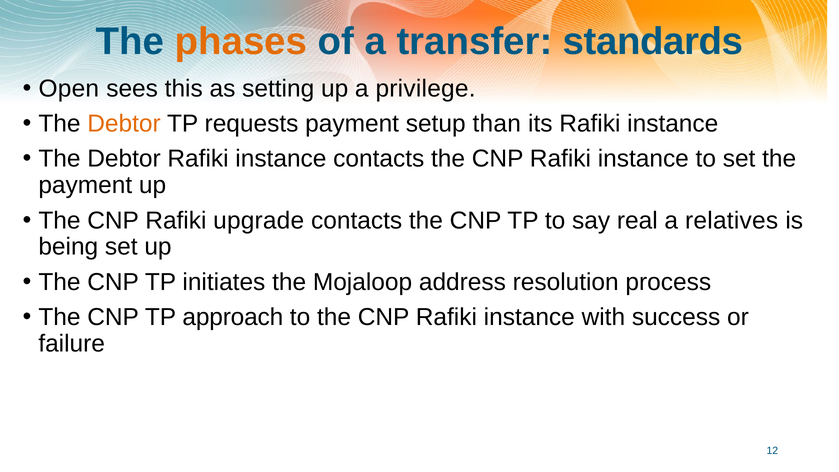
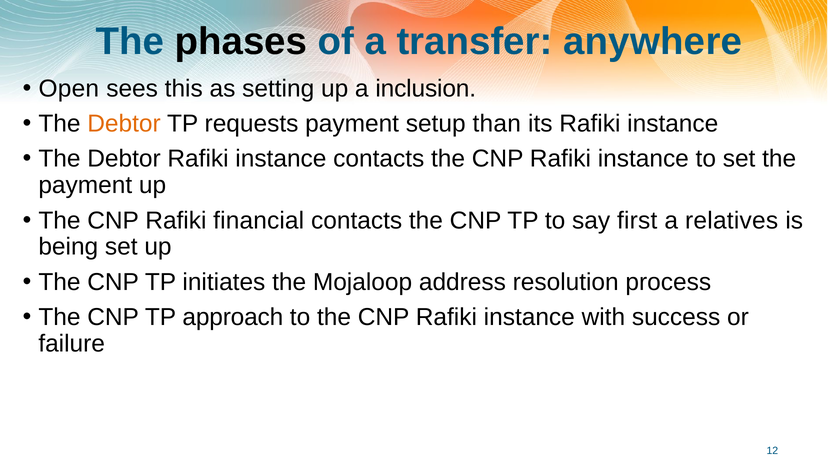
phases colour: orange -> black
standards: standards -> anywhere
privilege: privilege -> inclusion
upgrade: upgrade -> financial
real: real -> first
